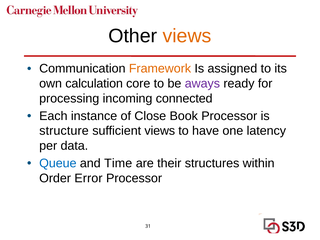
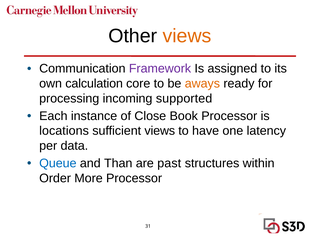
Framework colour: orange -> purple
aways colour: purple -> orange
connected: connected -> supported
structure: structure -> locations
Time: Time -> Than
their: their -> past
Error: Error -> More
